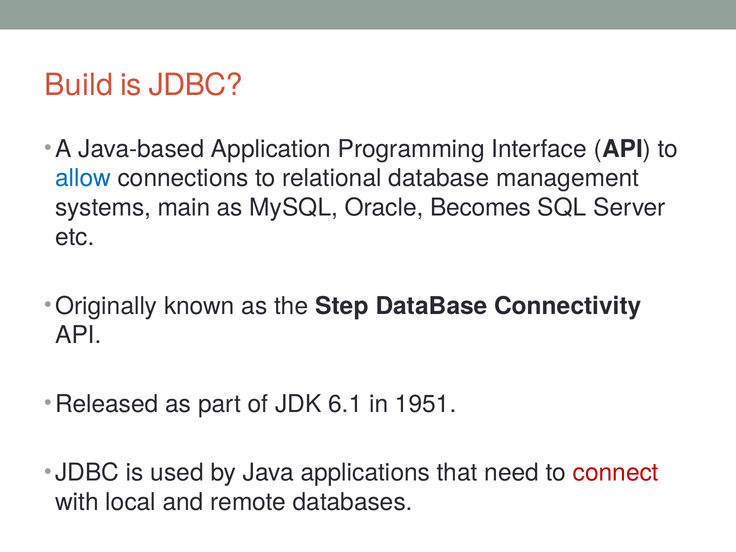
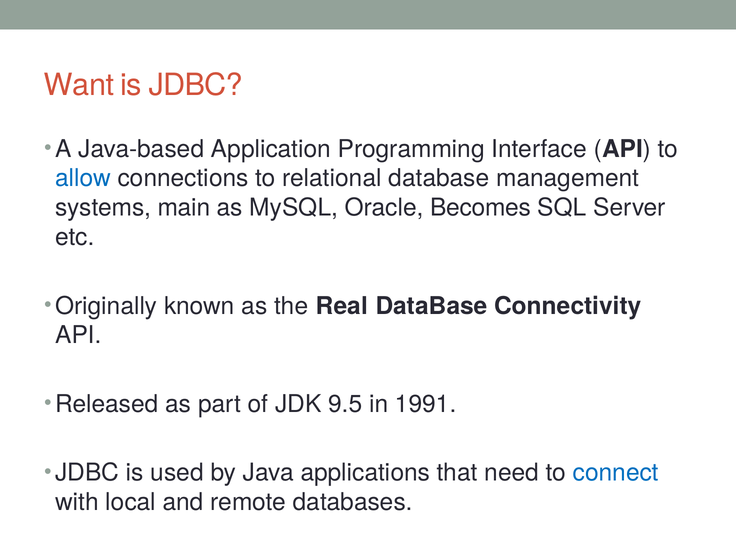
Build: Build -> Want
Step: Step -> Real
6.1: 6.1 -> 9.5
1951: 1951 -> 1991
connect colour: red -> blue
